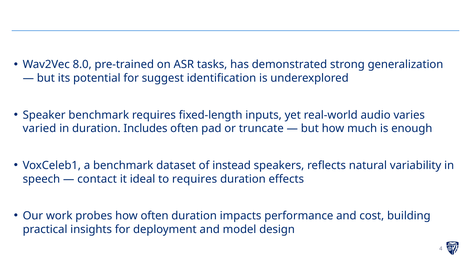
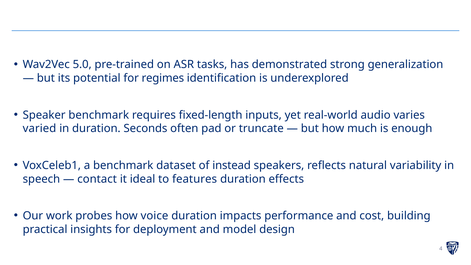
8.0: 8.0 -> 5.0
suggest: suggest -> regimes
Includes: Includes -> Seconds
to requires: requires -> features
how often: often -> voice
